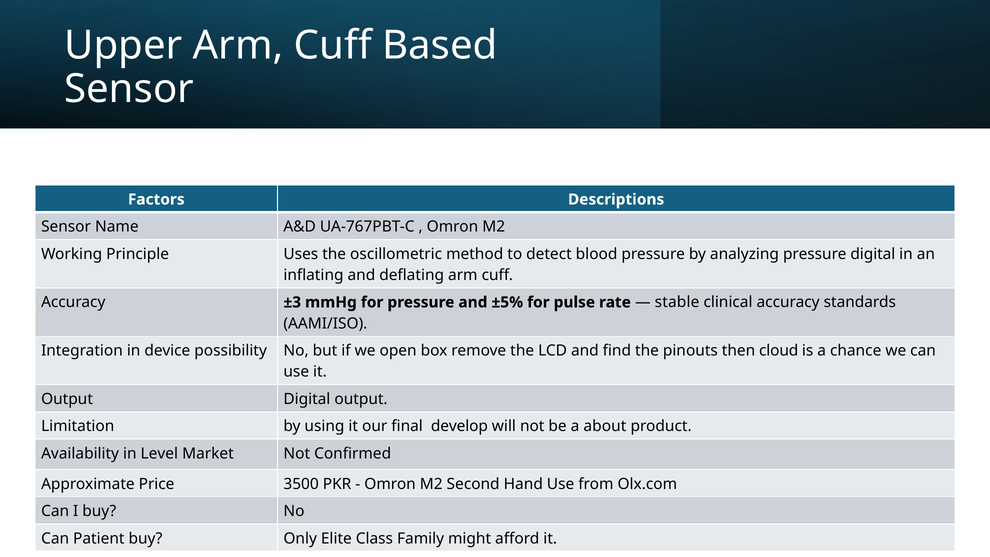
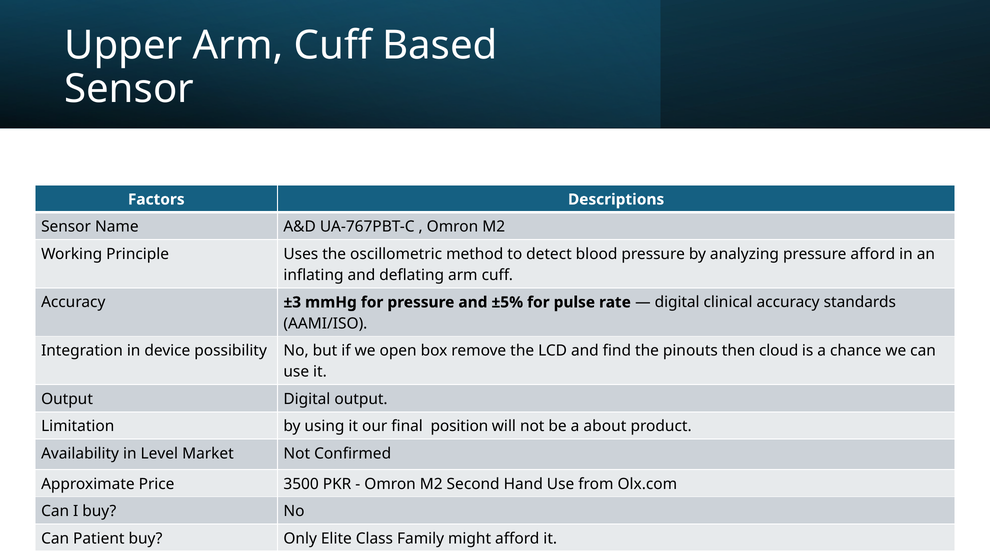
pressure digital: digital -> afford
stable at (677, 302): stable -> digital
develop: develop -> position
